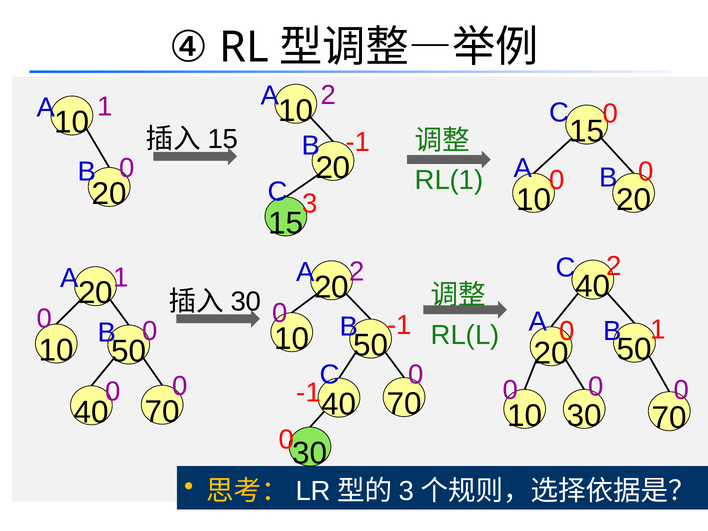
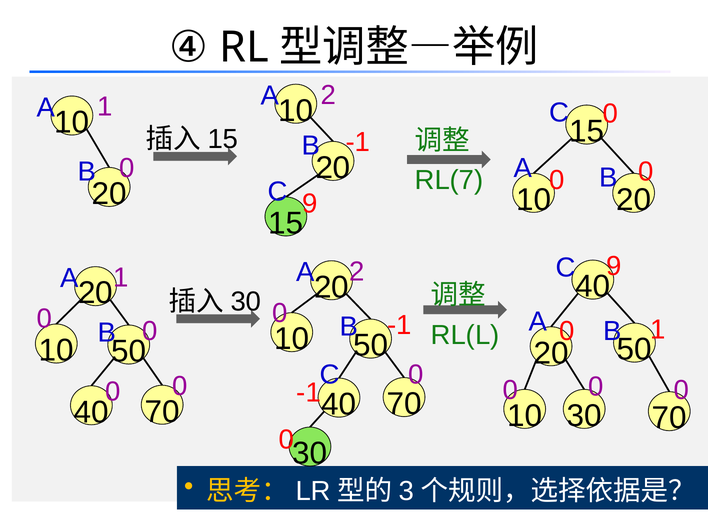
RL(1: RL(1 -> RL(7
3 at (310, 204): 3 -> 9
2 at (614, 266): 2 -> 9
